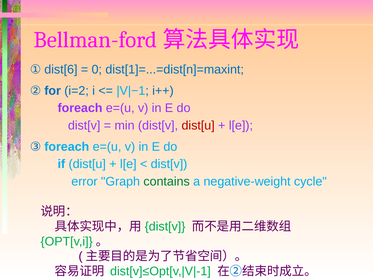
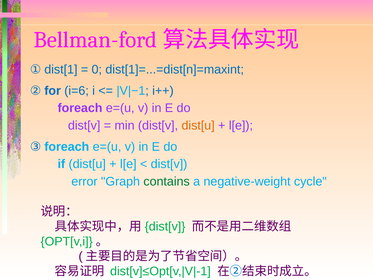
dist[6: dist[6 -> dist[1
i=2: i=2 -> i=6
dist[u at (198, 125) colour: red -> orange
